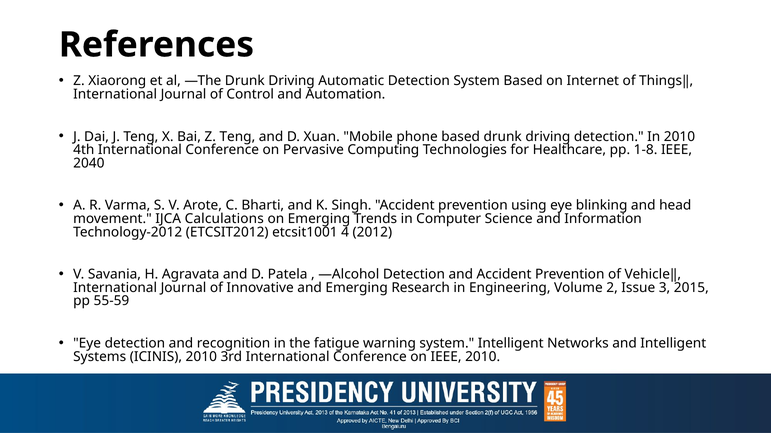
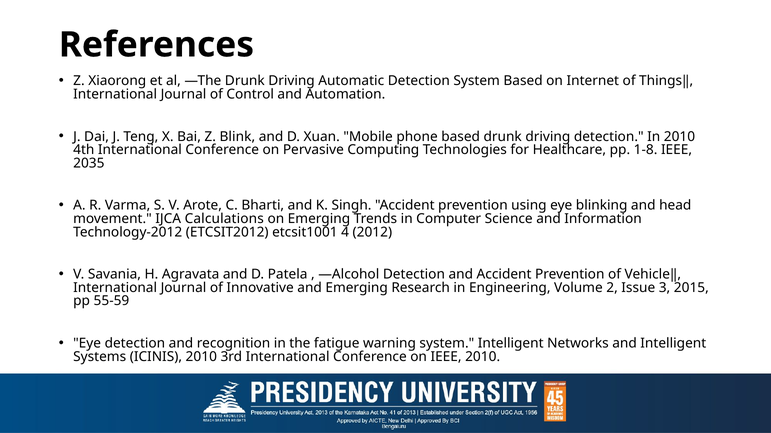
Z Teng: Teng -> Blink
2040: 2040 -> 2035
